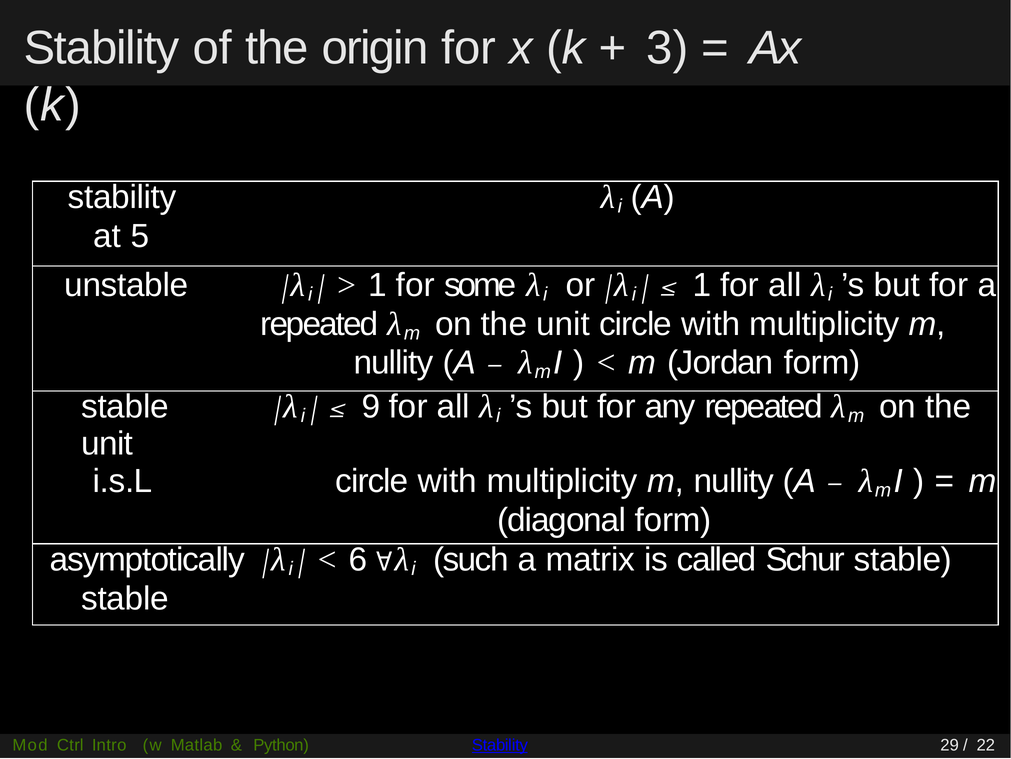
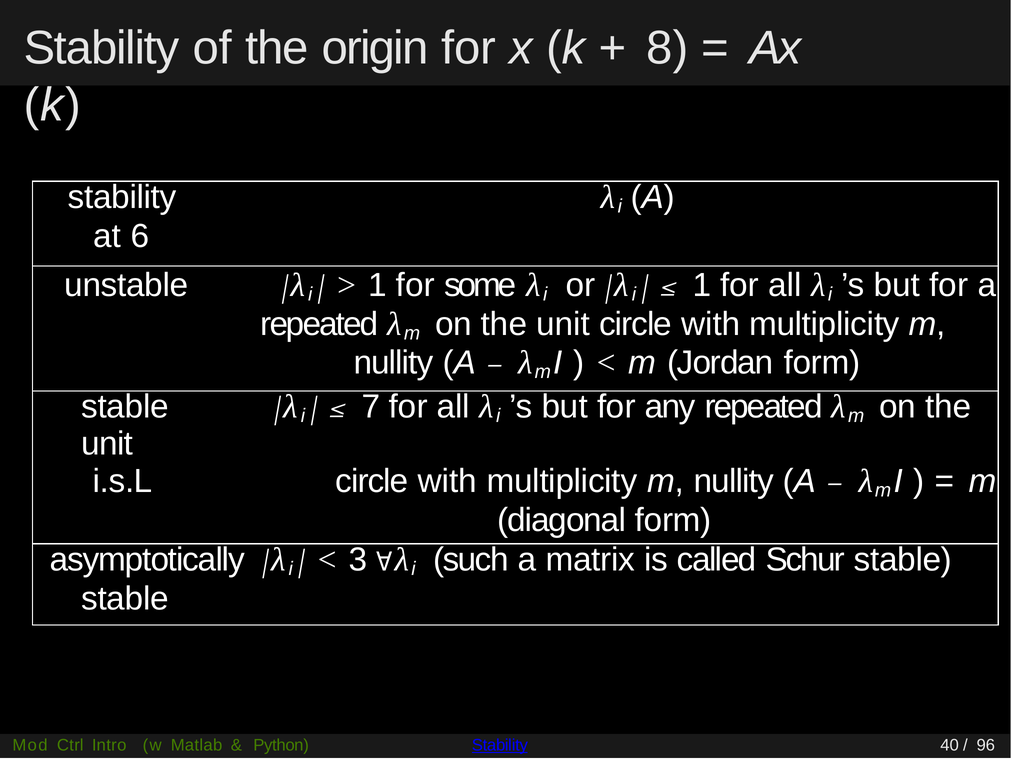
3: 3 -> 8
5: 5 -> 6
9: 9 -> 7
6: 6 -> 3
29: 29 -> 40
22: 22 -> 96
